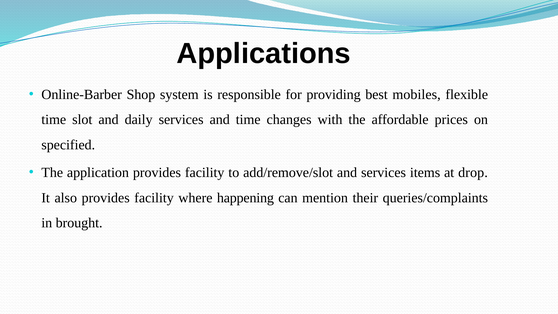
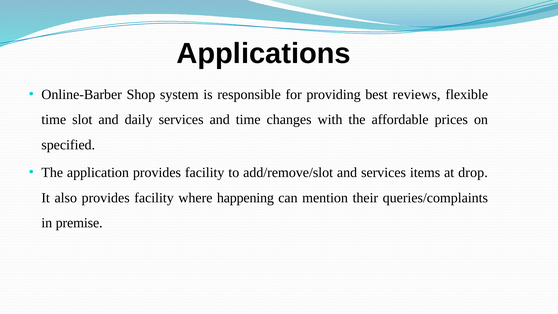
mobiles: mobiles -> reviews
brought: brought -> premise
